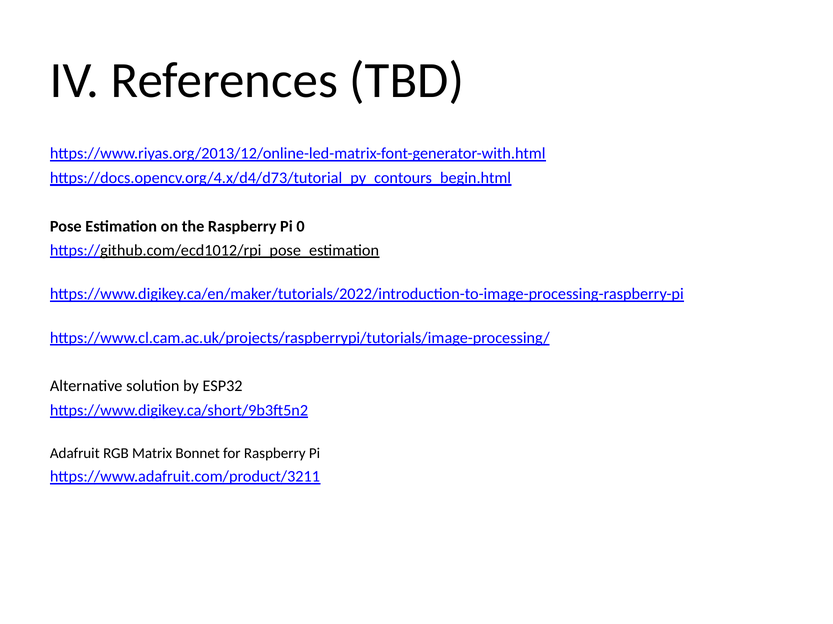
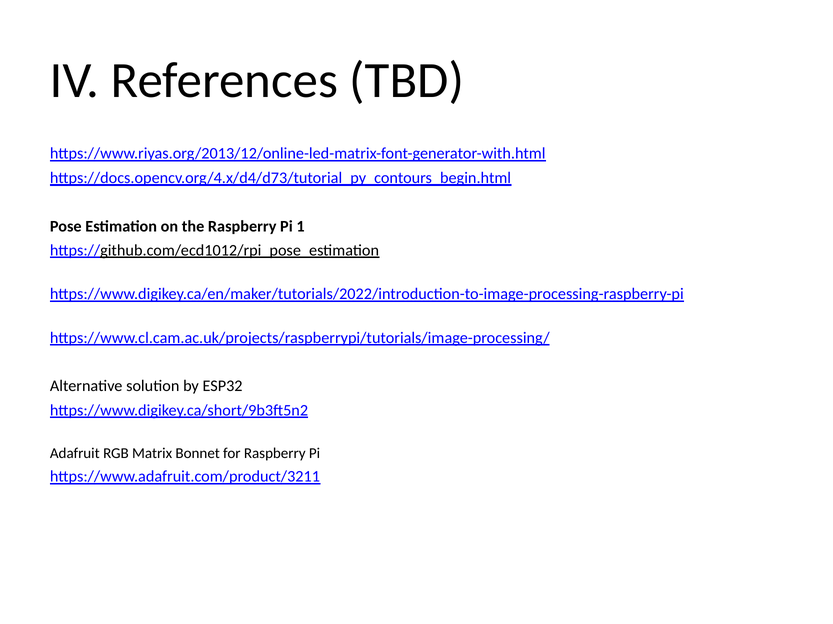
0: 0 -> 1
